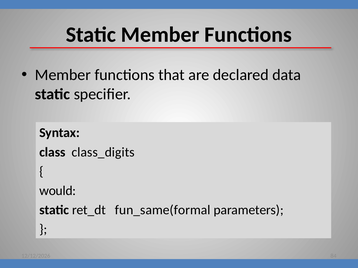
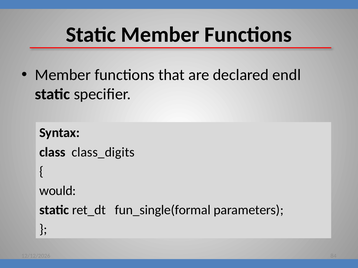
data: data -> endl
fun_same(formal: fun_same(formal -> fun_single(formal
